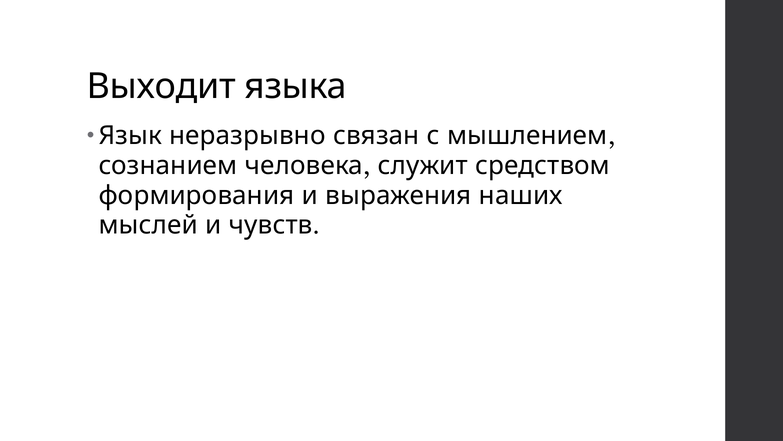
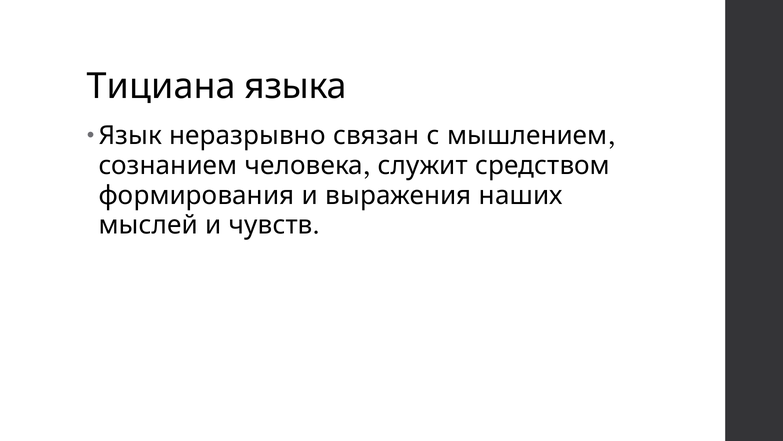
Выходит: Выходит -> Тициана
